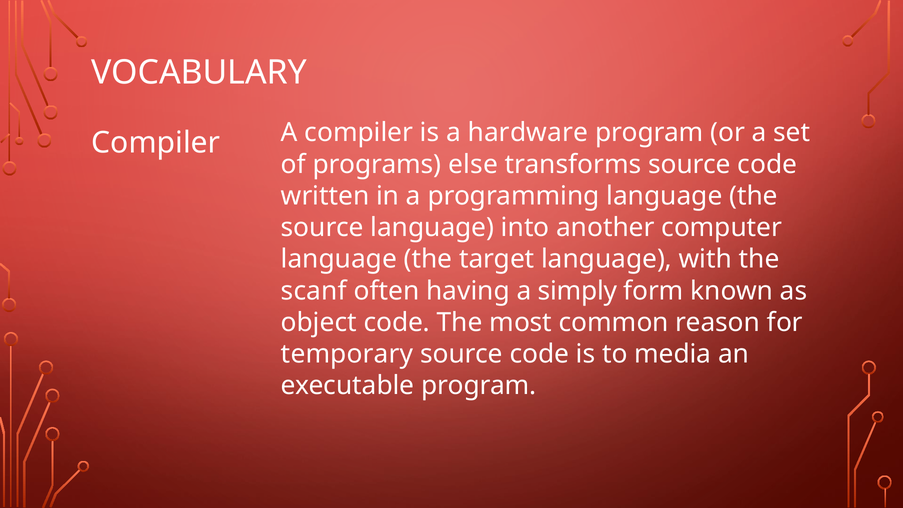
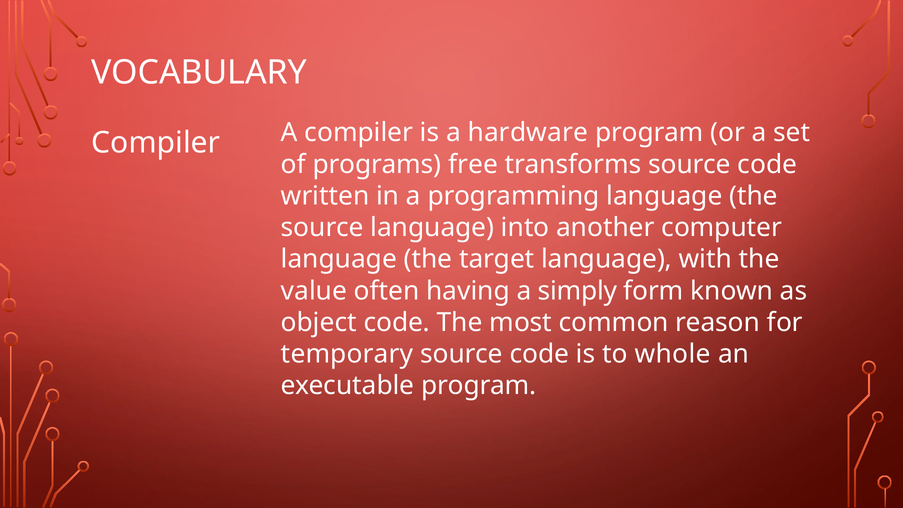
else: else -> free
scanf: scanf -> value
media: media -> whole
